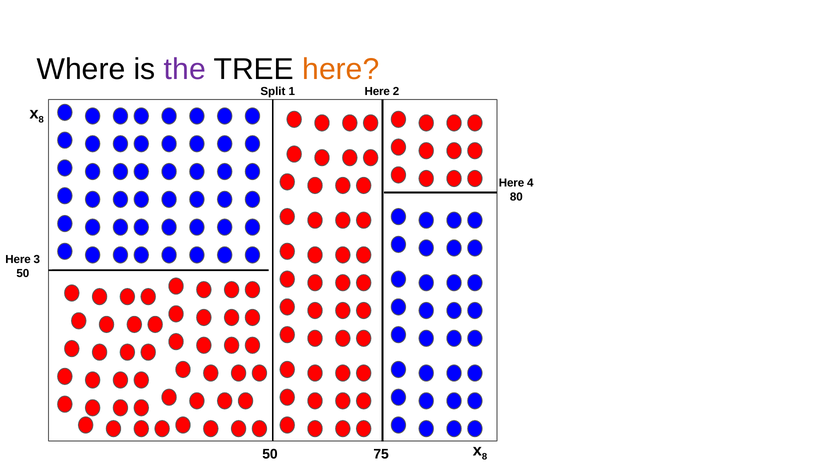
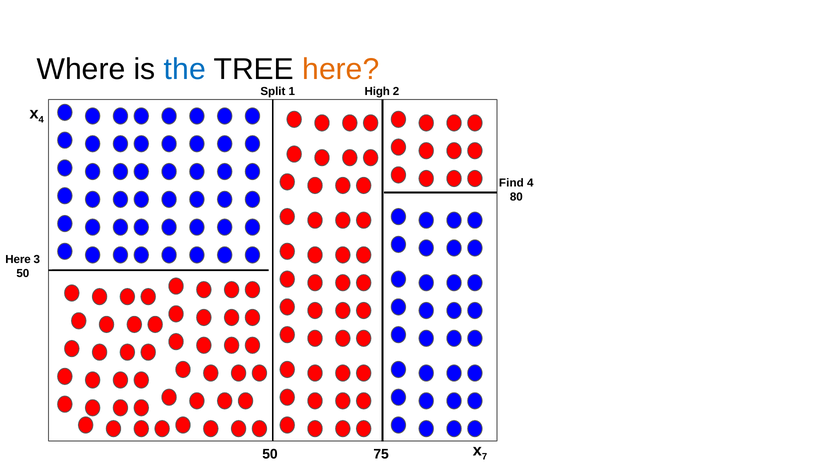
the colour: purple -> blue
Here at (377, 91): Here -> High
8 at (41, 120): 8 -> 4
Here at (511, 183): Here -> Find
8 at (485, 457): 8 -> 7
